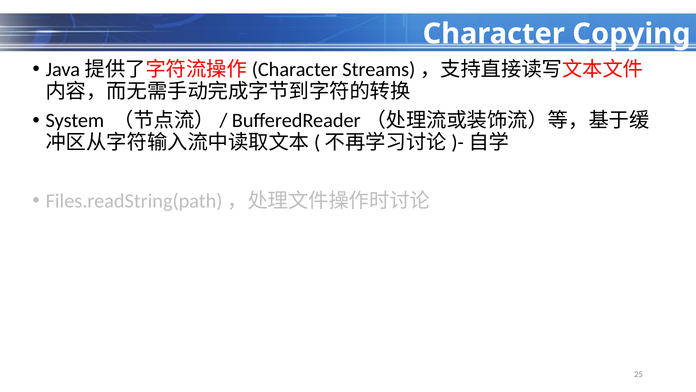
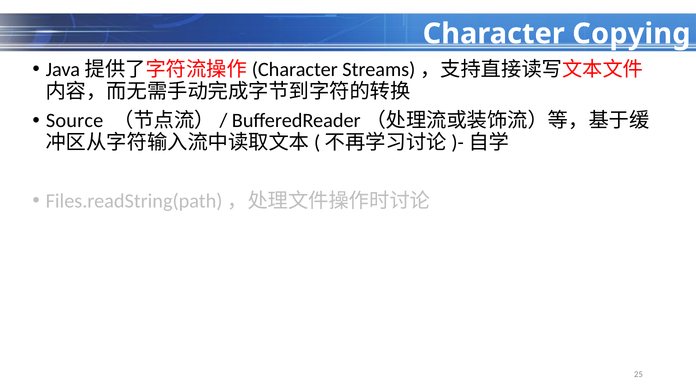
System: System -> Source
